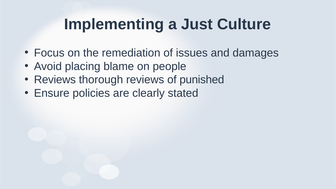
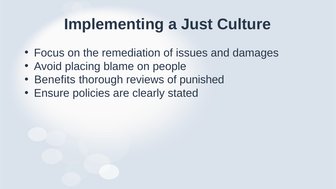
Reviews at (55, 80): Reviews -> Benefits
